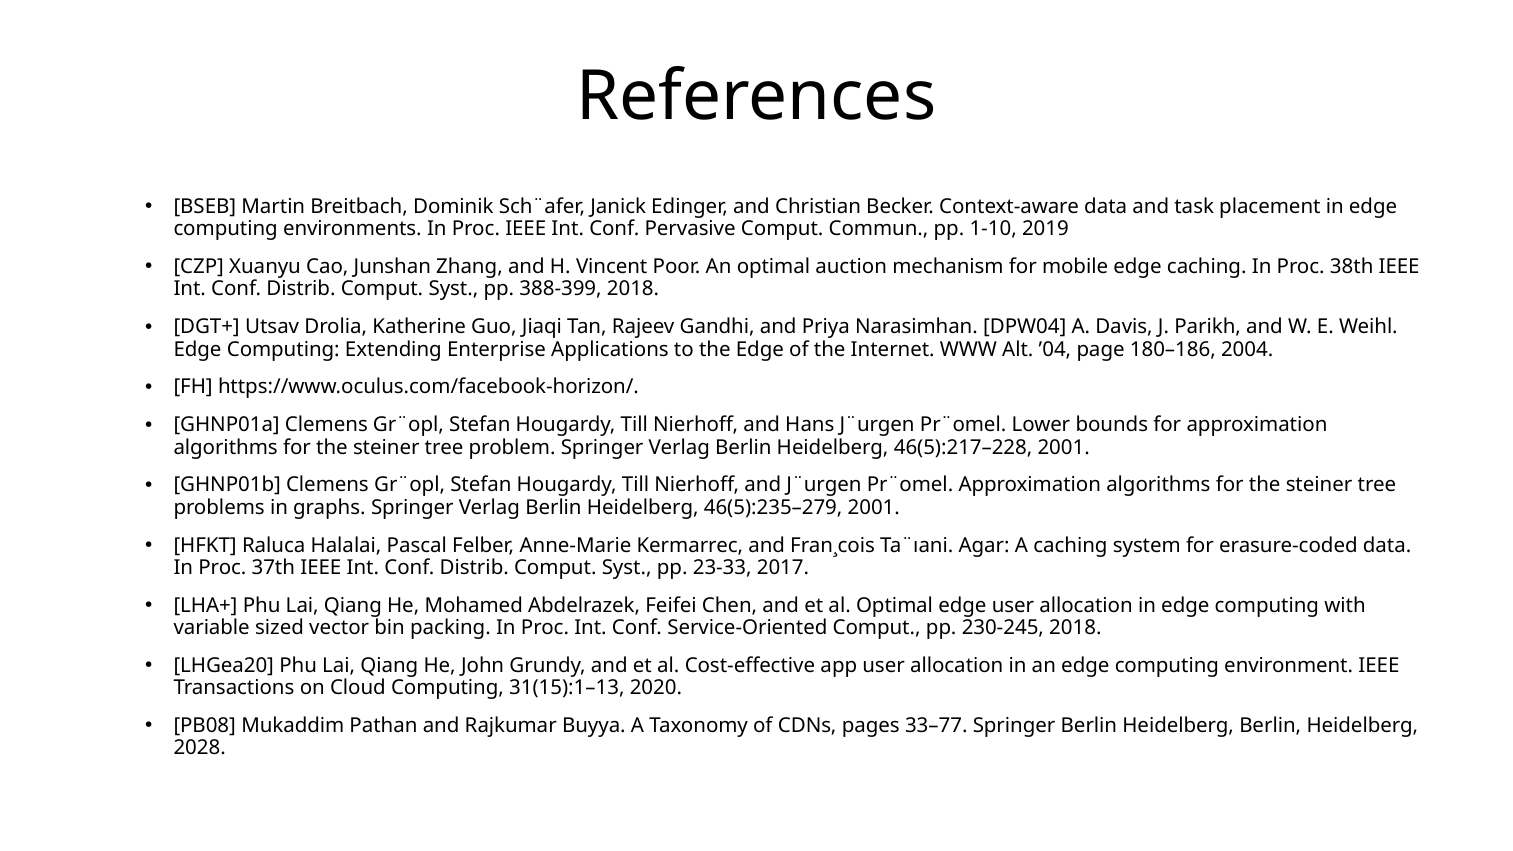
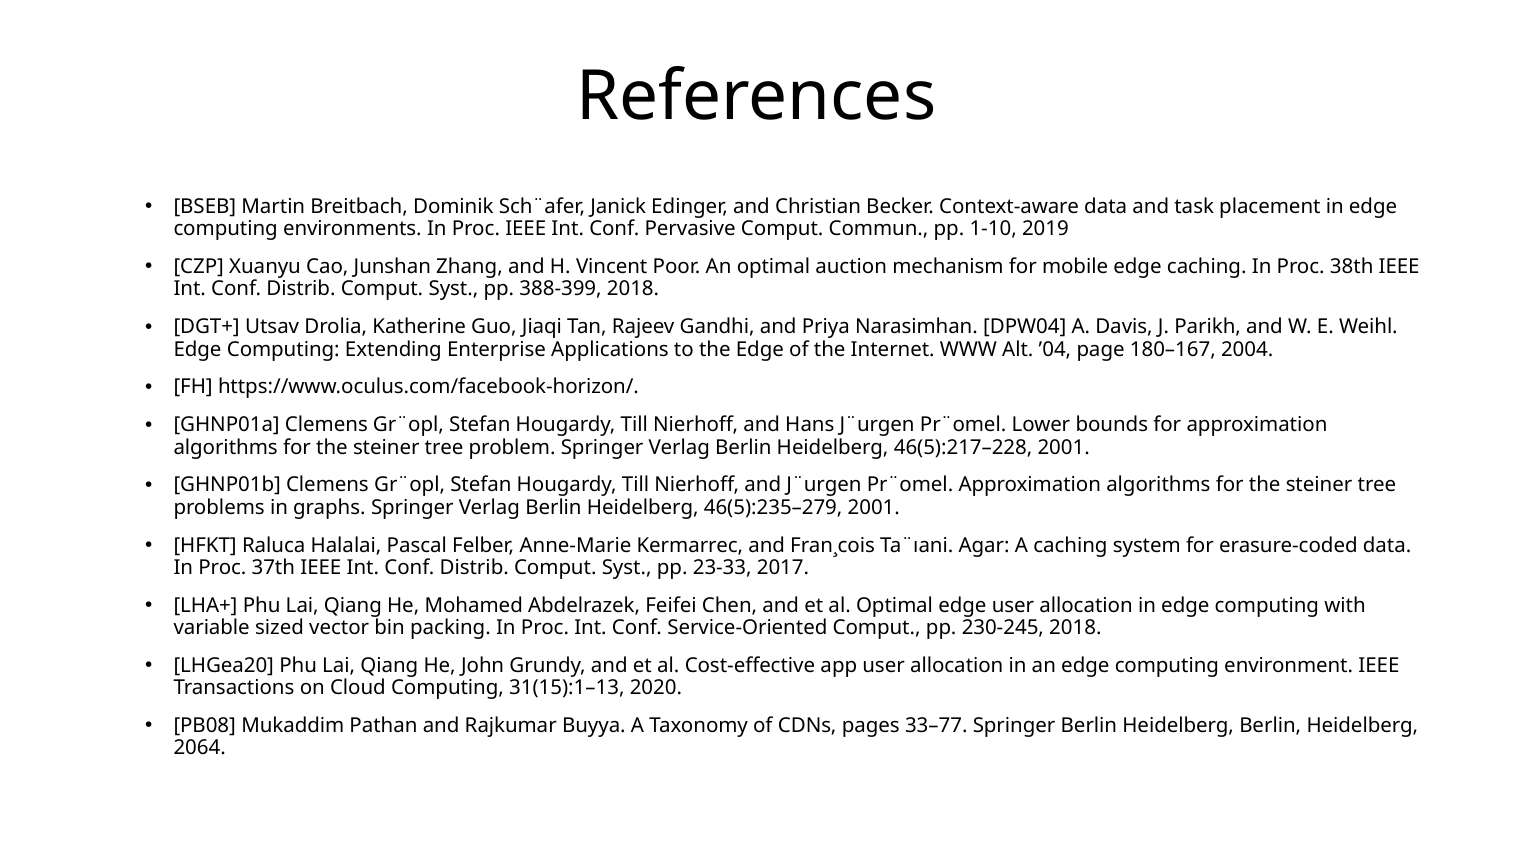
180–186: 180–186 -> 180–167
2028: 2028 -> 2064
